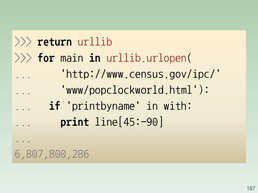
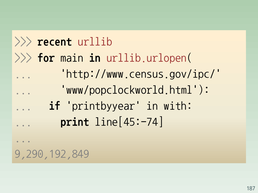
return: return -> recent
printbyname: printbyname -> printbyyear
line[45:-90: line[45:-90 -> line[45:-74
6,807,800,286: 6,807,800,286 -> 9,290,192,849
